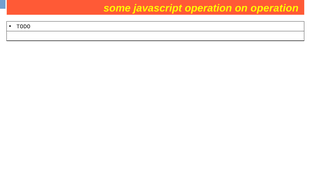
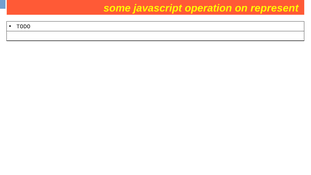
operation at (275, 8): operation -> represent
